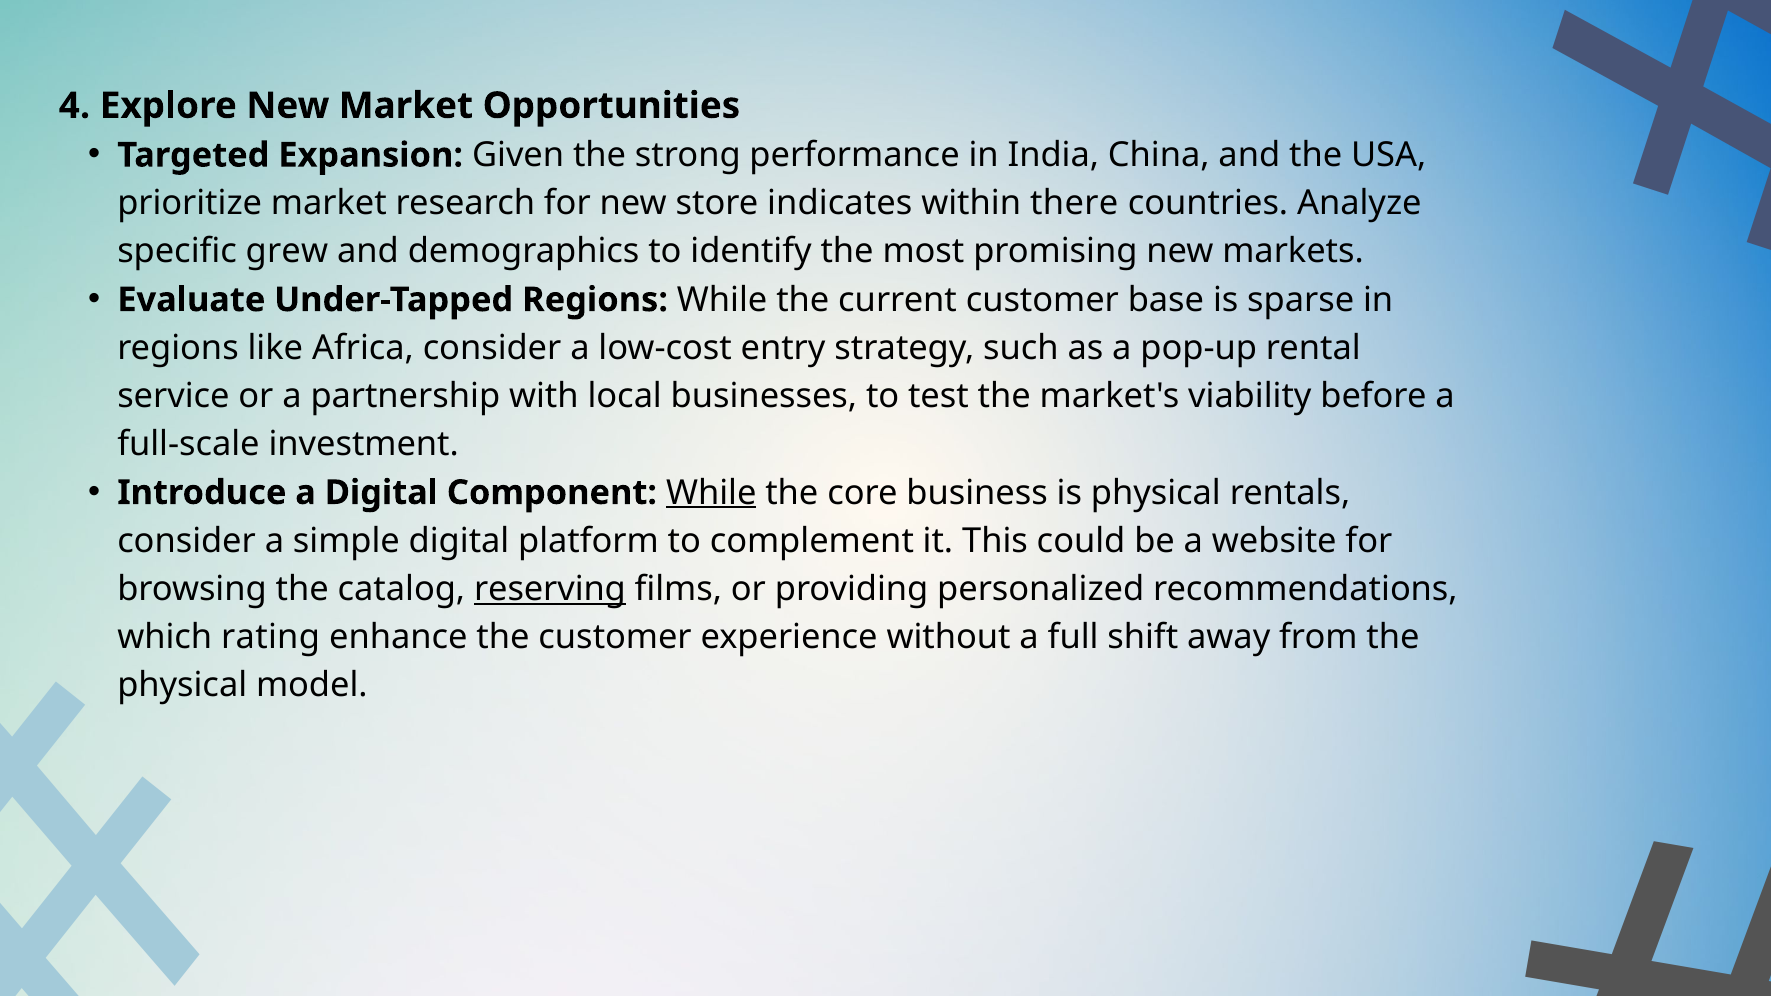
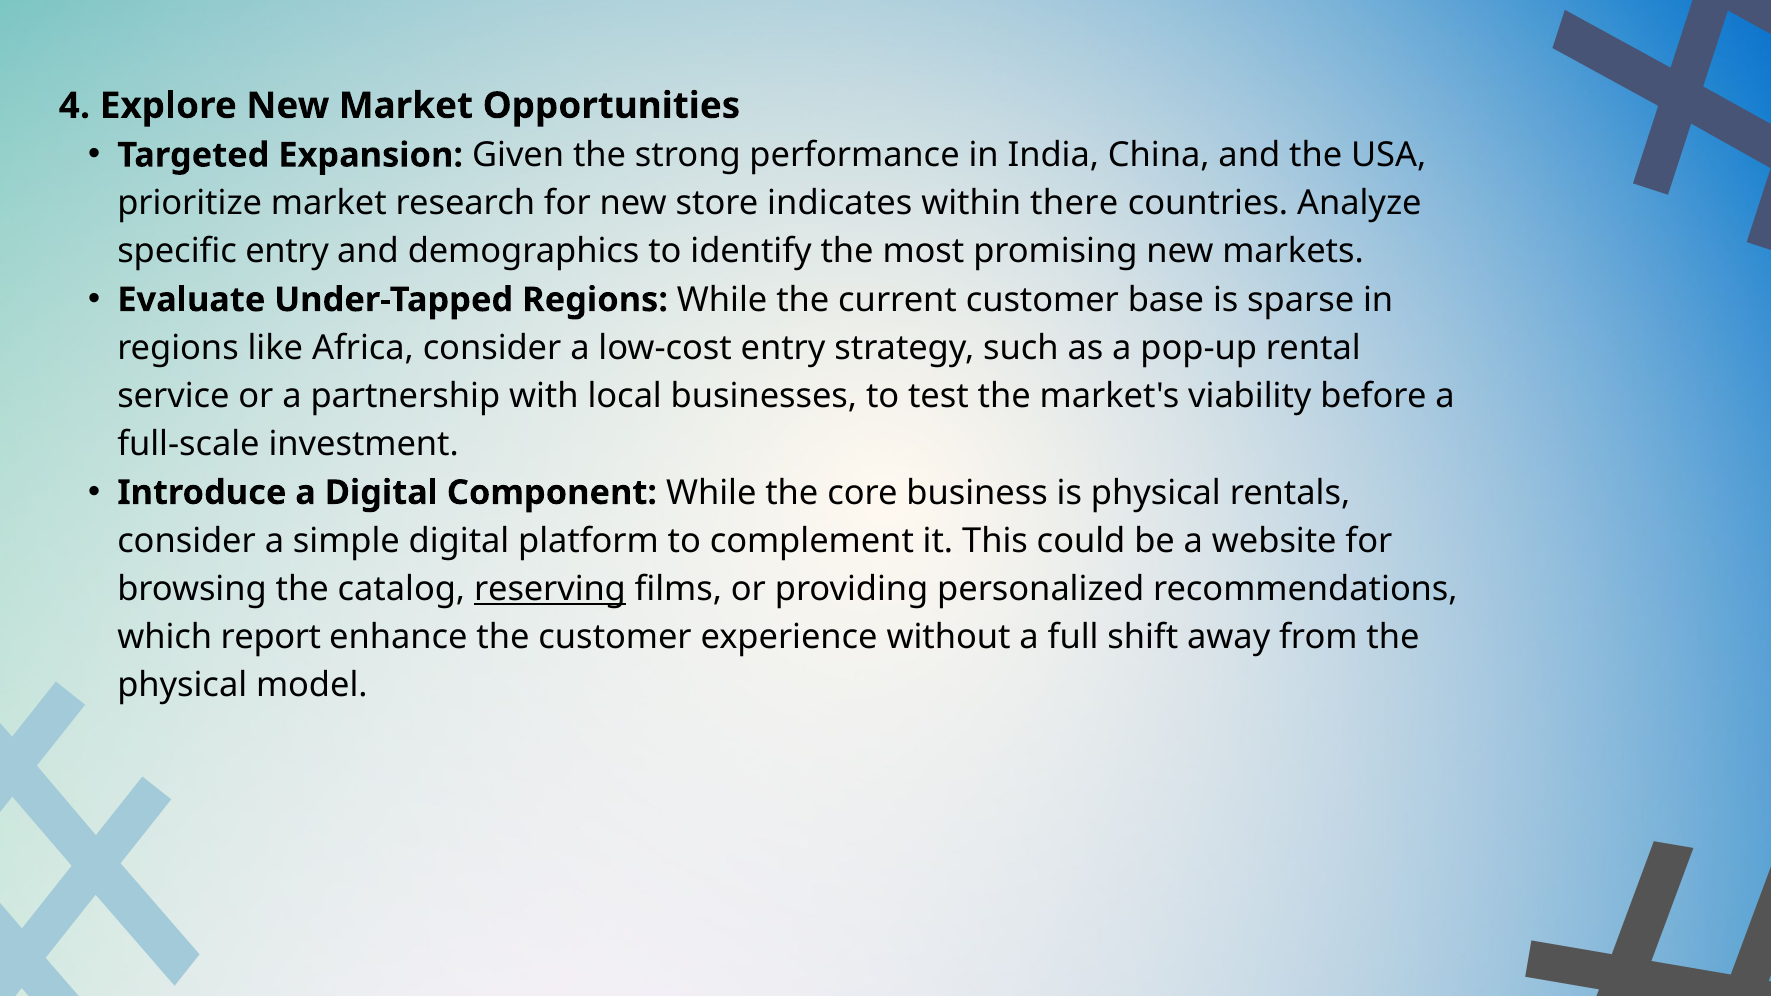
specific grew: grew -> entry
While at (711, 493) underline: present -> none
rating: rating -> report
